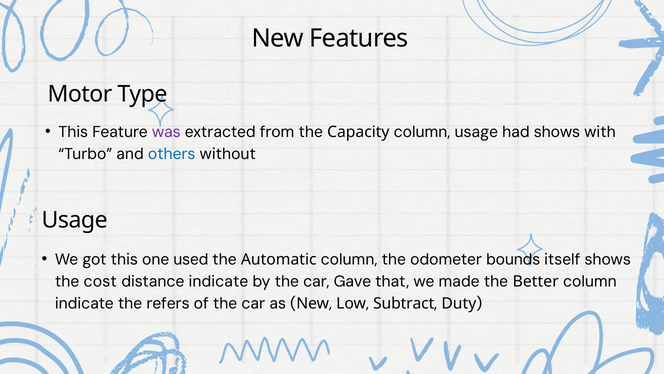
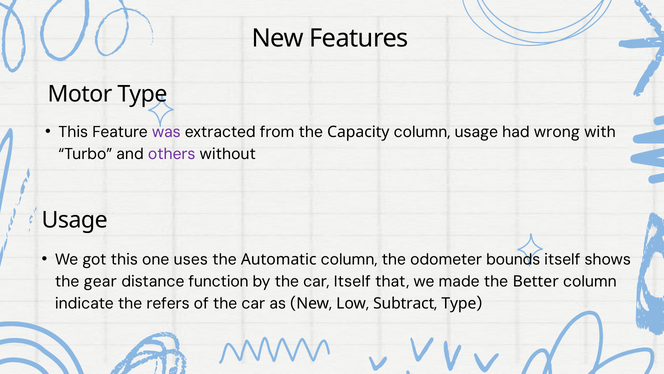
had shows: shows -> wrong
others colour: blue -> purple
used: used -> uses
cost: cost -> gear
distance indicate: indicate -> function
car Gave: Gave -> Itself
Duty at (459, 303): Duty -> Type
